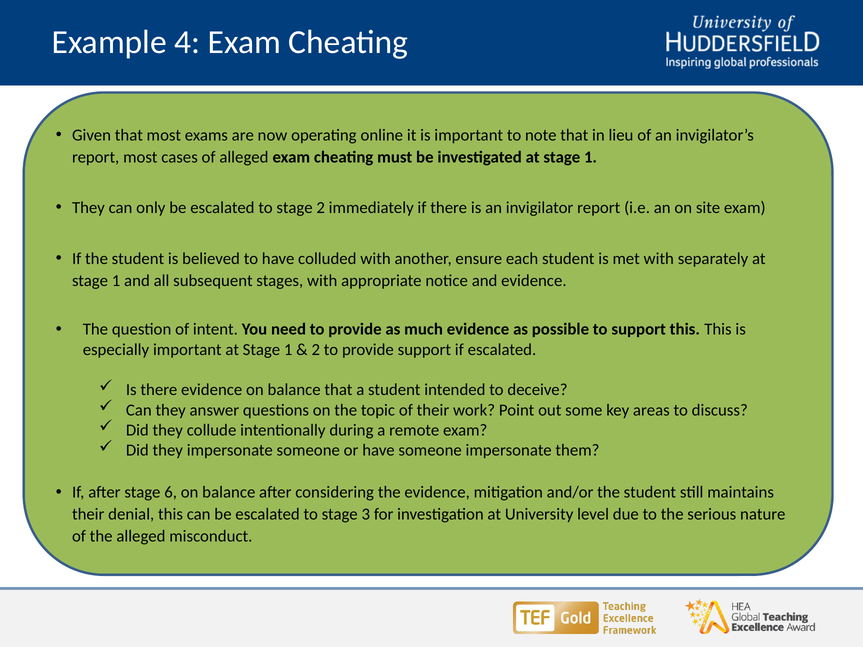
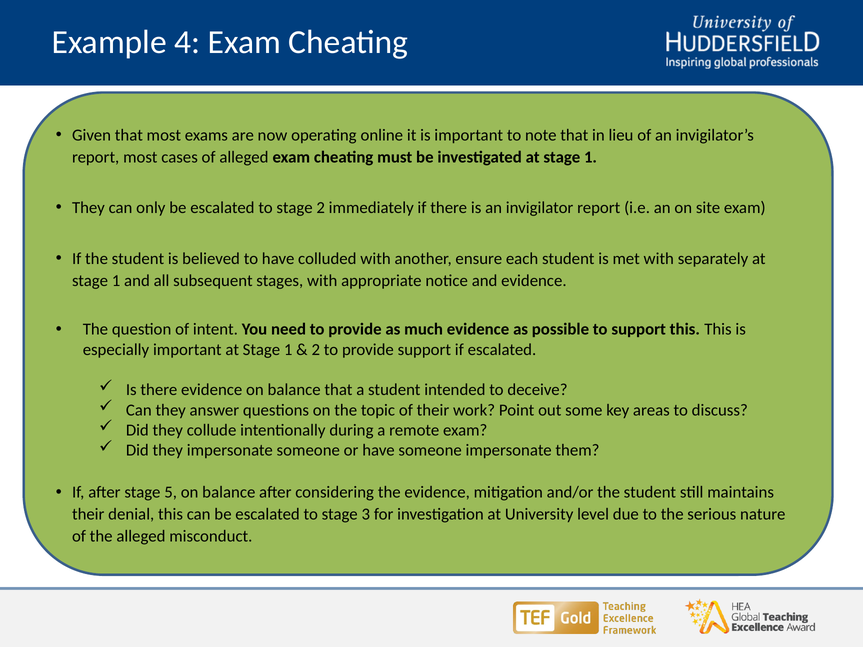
6: 6 -> 5
